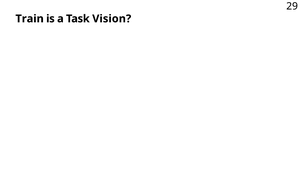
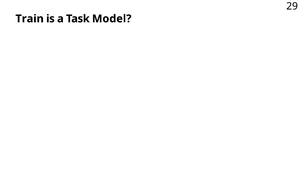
Vision: Vision -> Model
